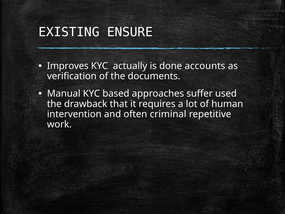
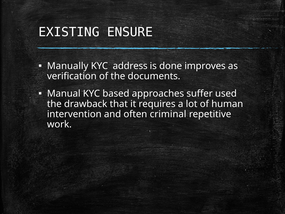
Improves: Improves -> Manually
actually: actually -> address
accounts: accounts -> improves
